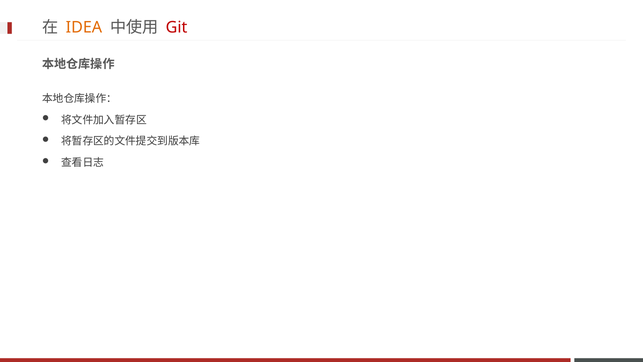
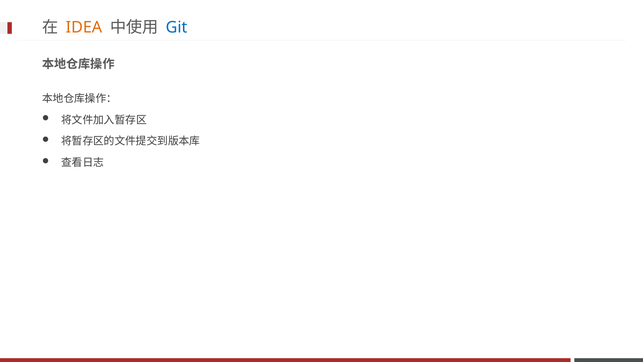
Git colour: red -> blue
